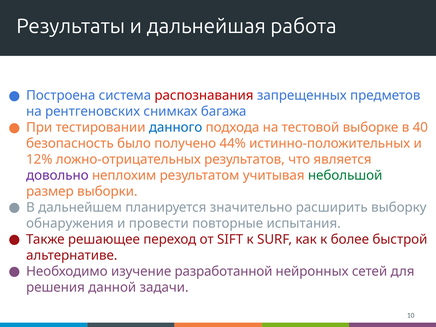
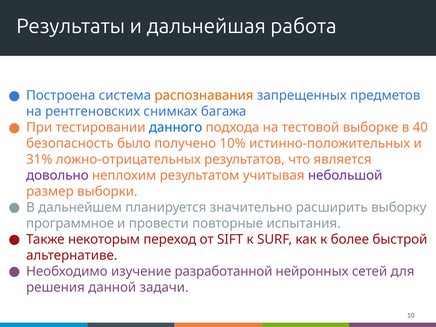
распознавания colour: red -> orange
44%: 44% -> 10%
12%: 12% -> 31%
небольшой colour: green -> purple
обнаружения: обнаружения -> программное
решающее: решающее -> некоторым
